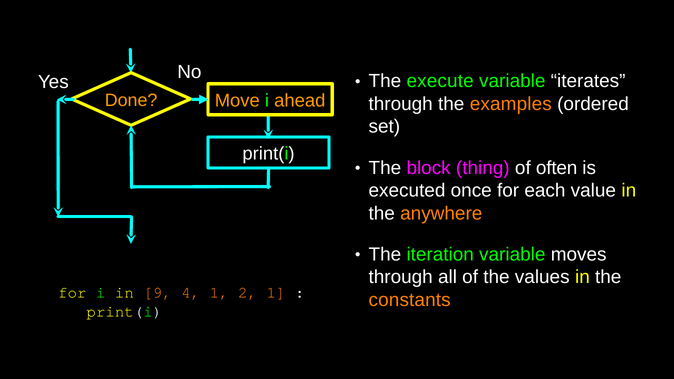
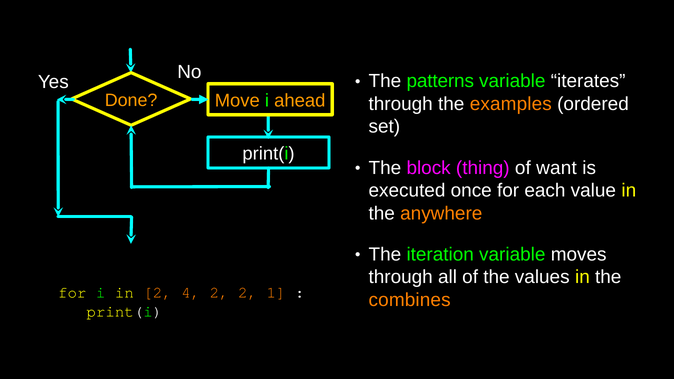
execute: execute -> patterns
often: often -> want
in 9: 9 -> 2
4 1: 1 -> 2
constants: constants -> combines
